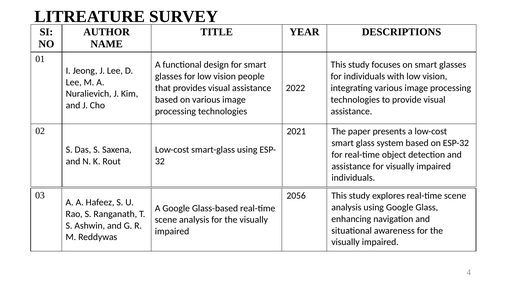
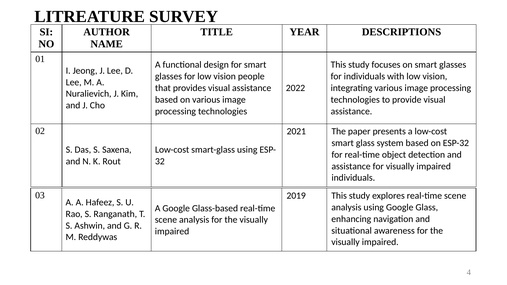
2056: 2056 -> 2019
